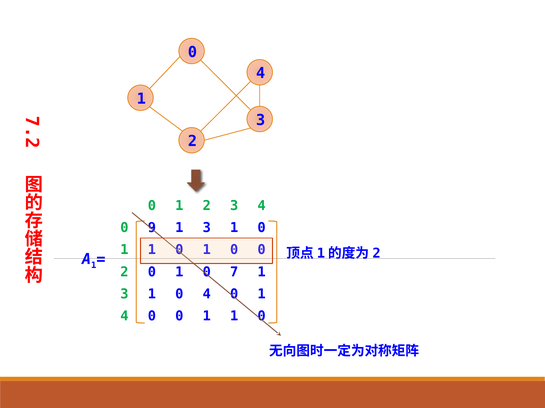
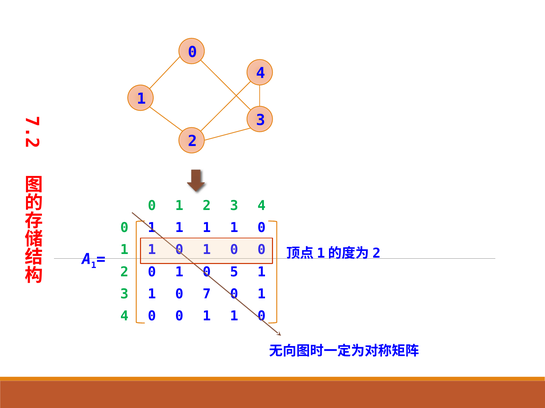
9 at (152, 228): 9 -> 1
3 at (207, 228): 3 -> 1
0 7: 7 -> 5
0 4: 4 -> 7
